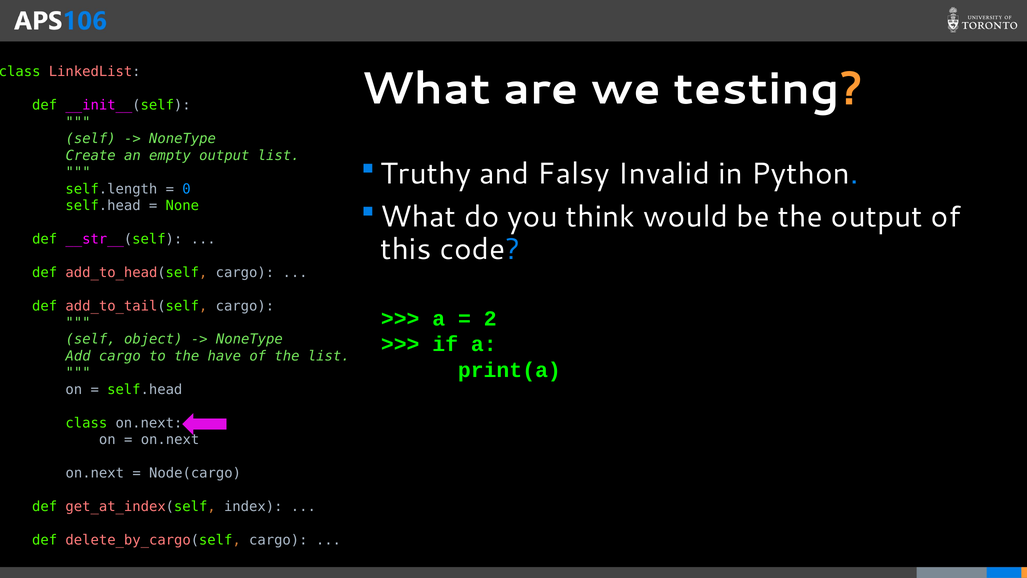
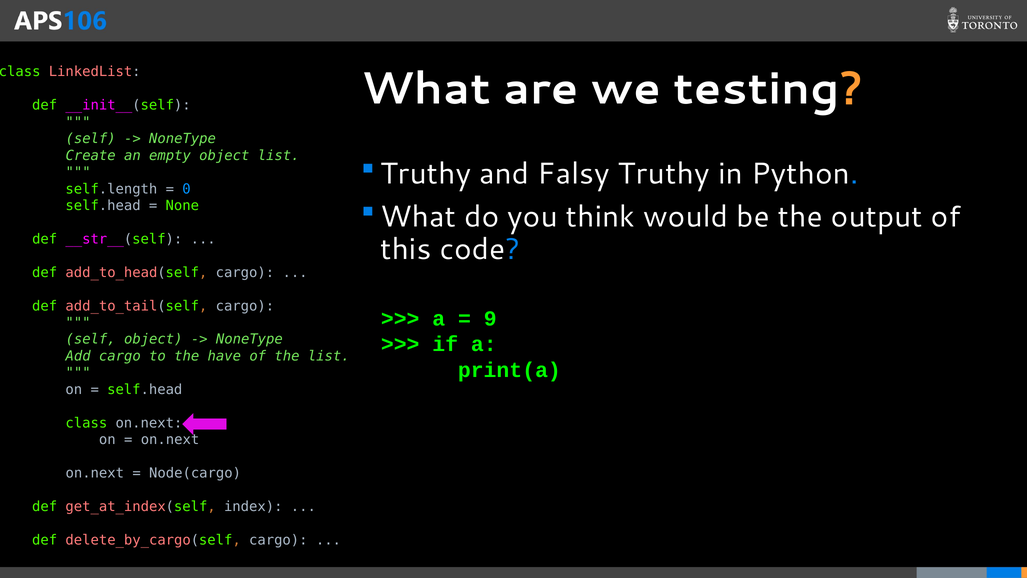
empty output: output -> object
Falsy Invalid: Invalid -> Truthy
2: 2 -> 9
